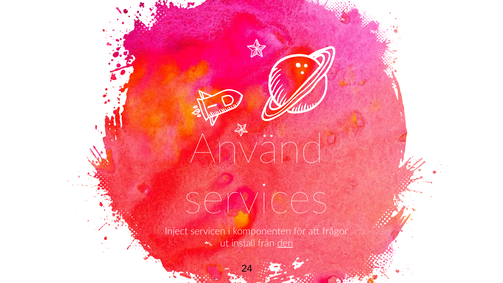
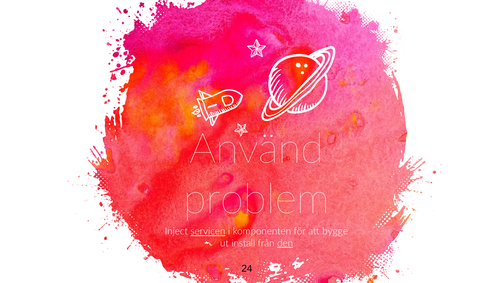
services: services -> problem
servicen underline: none -> present
frågor: frågor -> bygge
